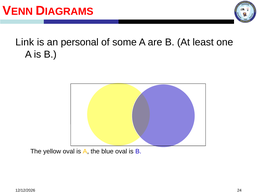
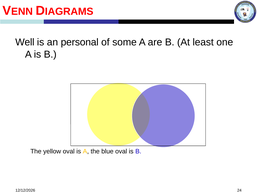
Link: Link -> Well
